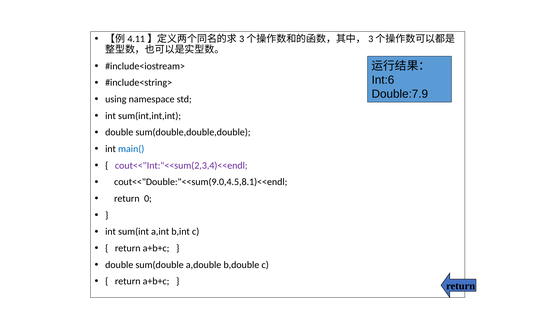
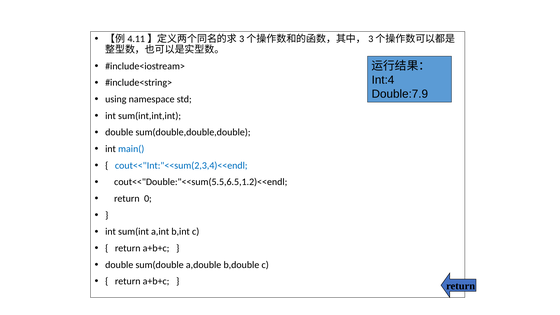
Int:6: Int:6 -> Int:4
cout<<"Int:"<<sum(2,3,4)<<endl colour: purple -> blue
cout<<"Double:"<<sum(9.0,4.5,8.1)<<endl: cout<<"Double:"<<sum(9.0,4.5,8.1)<<endl -> cout<<"Double:"<<sum(5.5,6.5,1.2)<<endl
